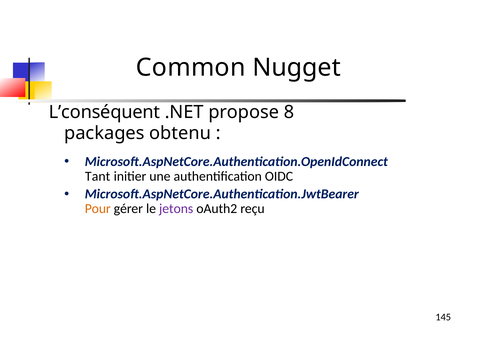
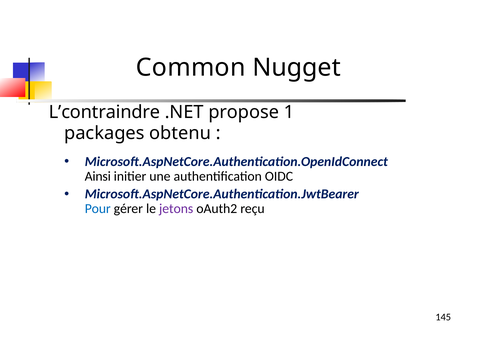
L’conséquent: L’conséquent -> L’contraindre
8: 8 -> 1
Tant: Tant -> Ainsi
Pour colour: orange -> blue
